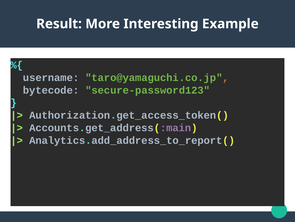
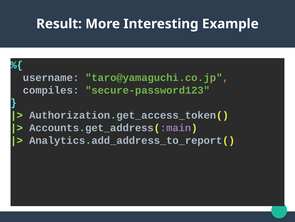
bytecode: bytecode -> compiles
